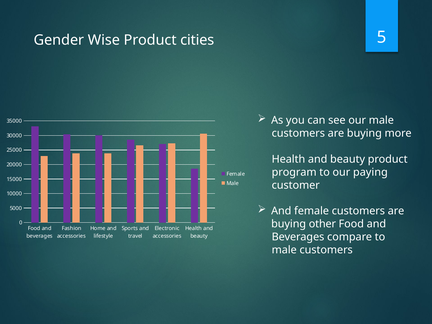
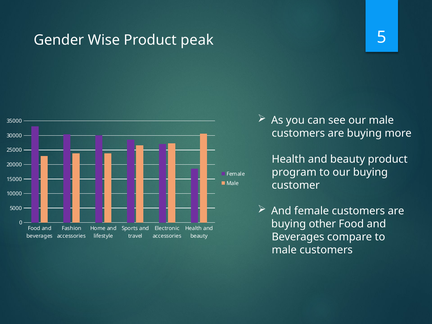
cities: cities -> peak
our paying: paying -> buying
